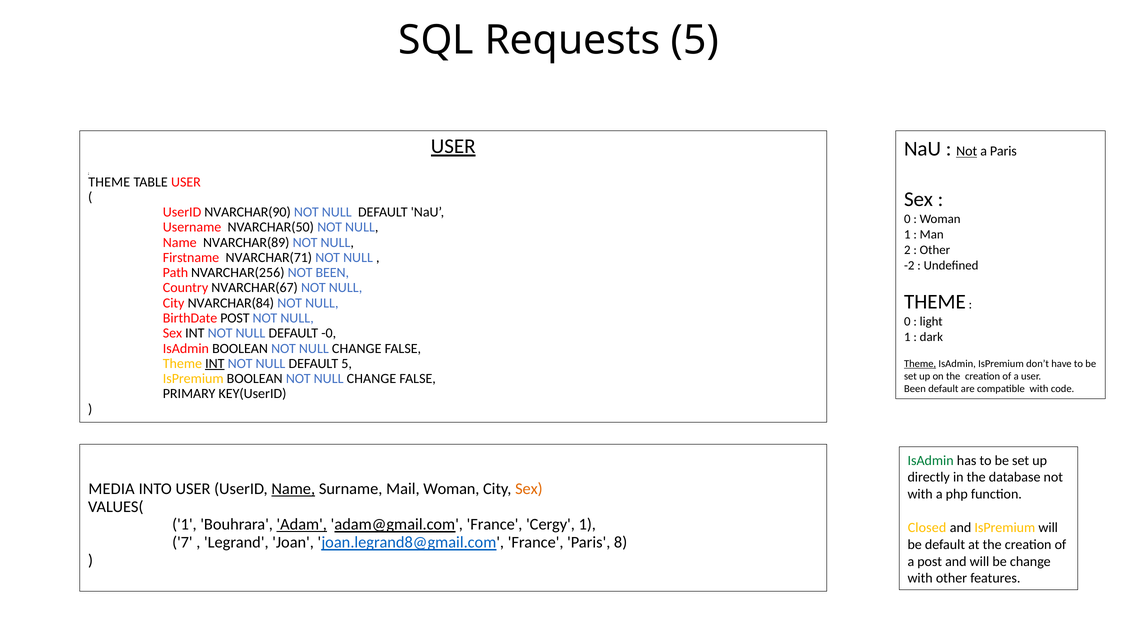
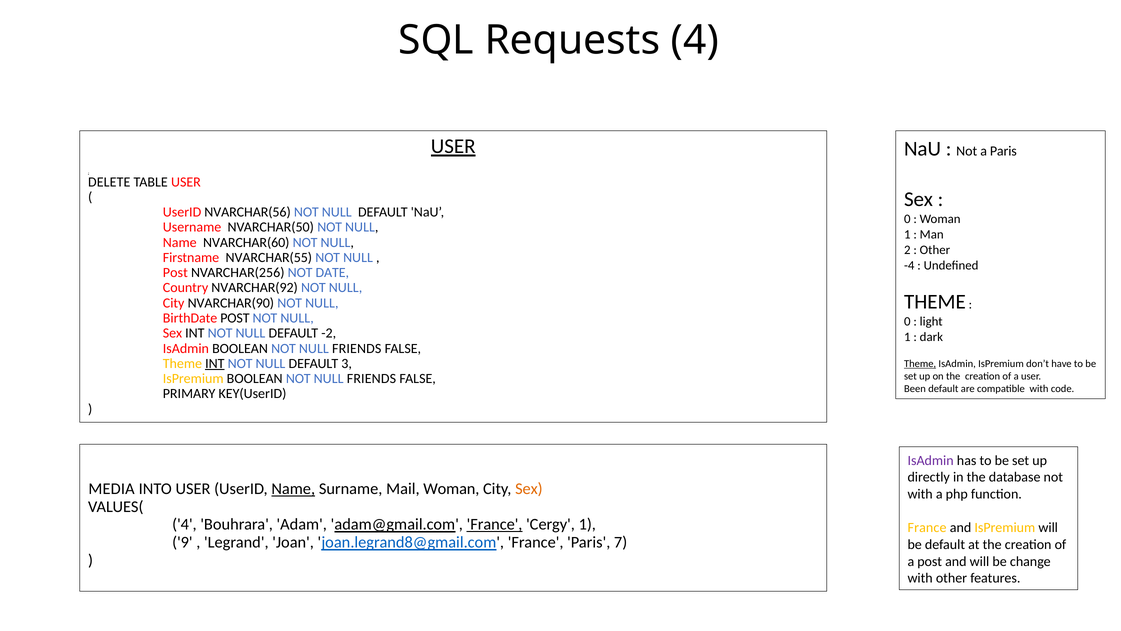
Requests 5: 5 -> 4
Not at (967, 151) underline: present -> none
THEME at (109, 182): THEME -> DELETE
NVARCHAR(90: NVARCHAR(90 -> NVARCHAR(56
NVARCHAR(89: NVARCHAR(89 -> NVARCHAR(60
NVARCHAR(71: NVARCHAR(71 -> NVARCHAR(55
-2: -2 -> -4
Path at (175, 273): Path -> Post
NOT BEEN: BEEN -> DATE
NVARCHAR(67: NVARCHAR(67 -> NVARCHAR(92
NVARCHAR(84: NVARCHAR(84 -> NVARCHAR(90
-0: -0 -> -2
CHANGE at (357, 348): CHANGE -> FRIENDS
DEFAULT 5: 5 -> 3
CHANGE at (371, 378): CHANGE -> FRIENDS
IsAdmin at (931, 460) colour: green -> purple
1 at (184, 524): 1 -> 4
Adam underline: present -> none
France at (495, 524) underline: none -> present
Closed at (927, 527): Closed -> France
7: 7 -> 9
8: 8 -> 7
